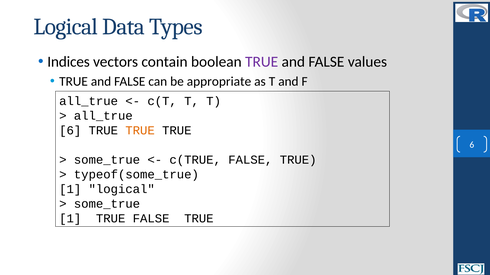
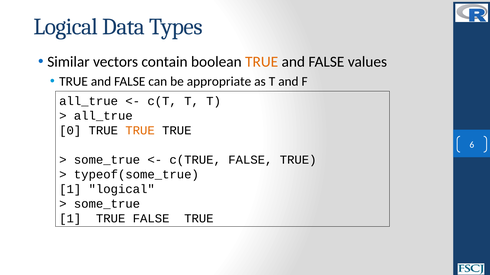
Indices: Indices -> Similar
TRUE at (262, 62) colour: purple -> orange
6 at (70, 131): 6 -> 0
